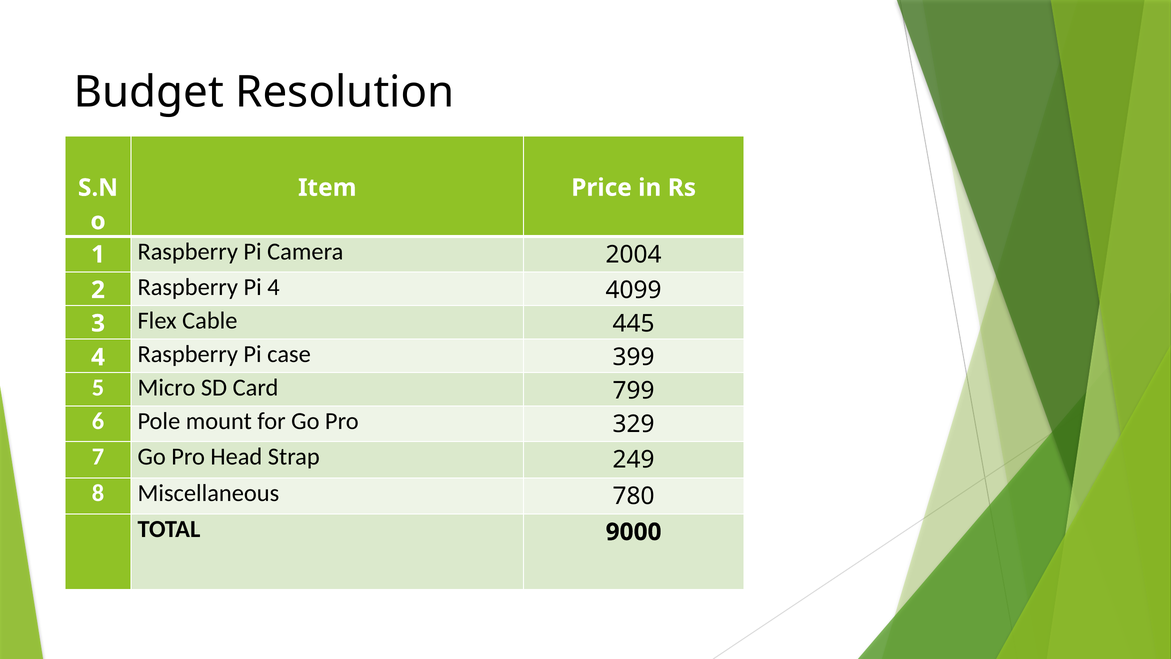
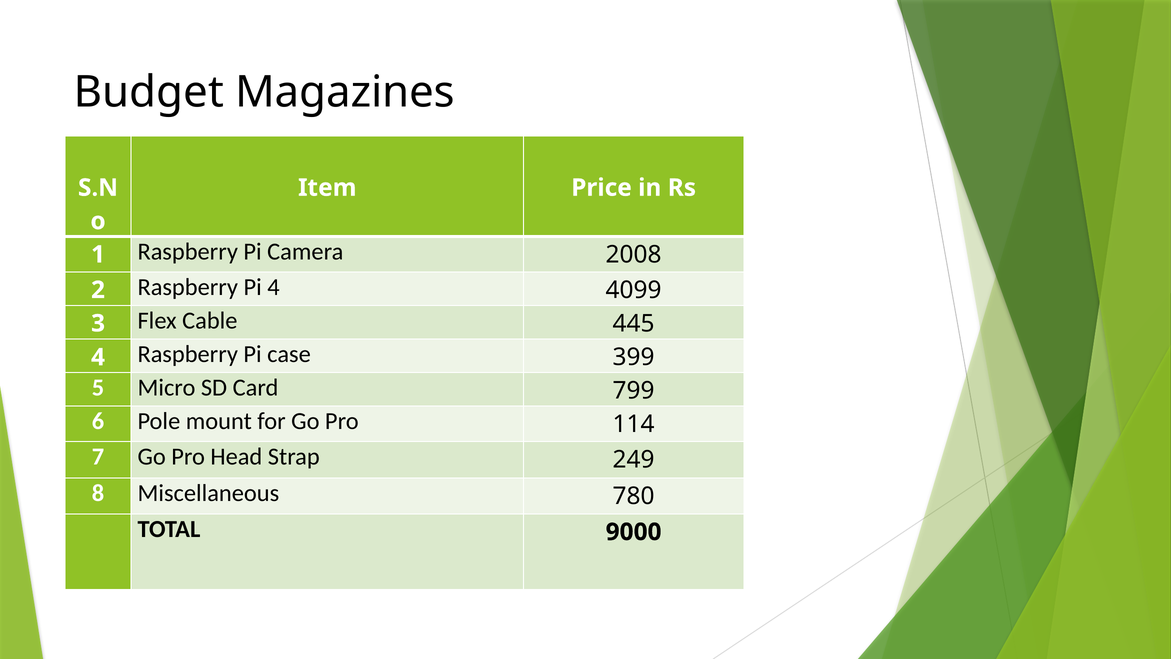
Resolution: Resolution -> Magazines
2004: 2004 -> 2008
329: 329 -> 114
